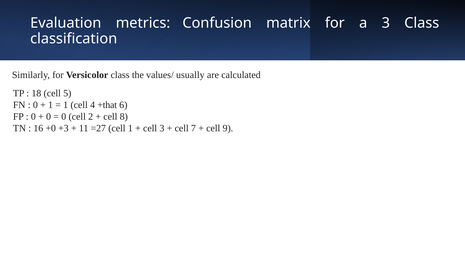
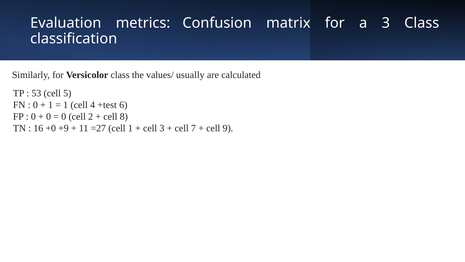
18: 18 -> 53
+that: +that -> +test
+3: +3 -> +9
